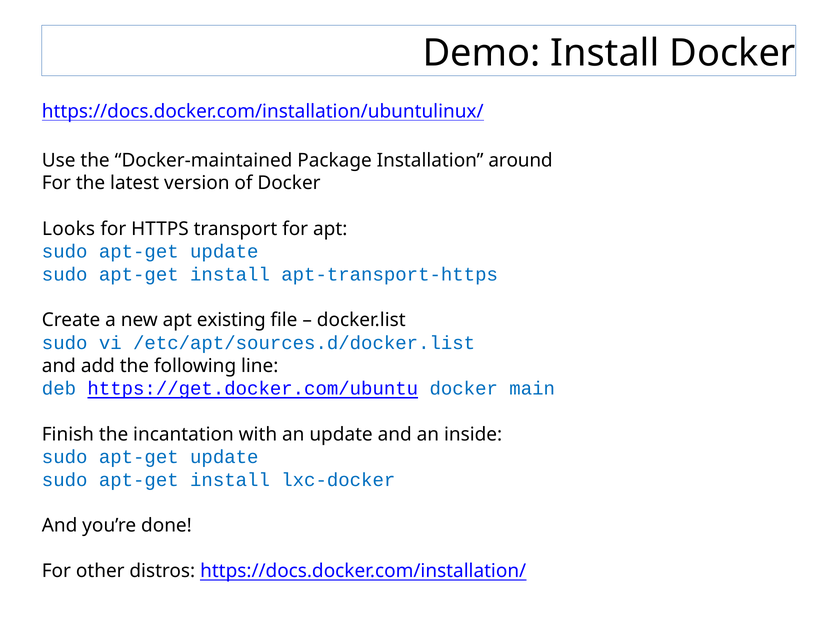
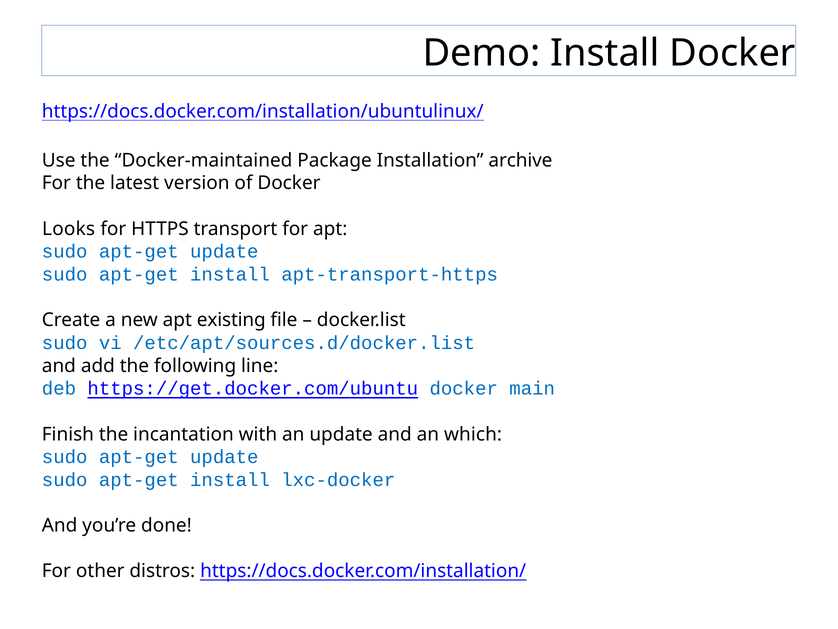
around: around -> archive
inside: inside -> which
